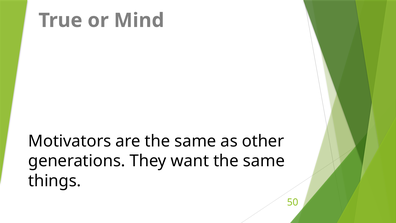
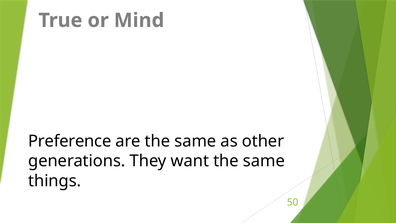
Motivators: Motivators -> Preference
